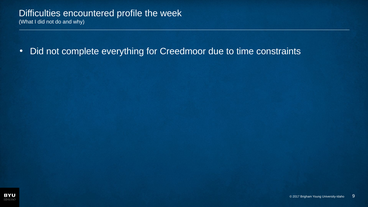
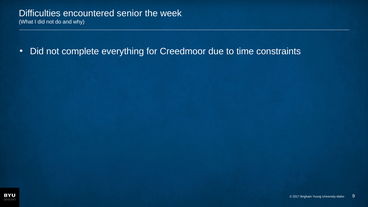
profile: profile -> senior
